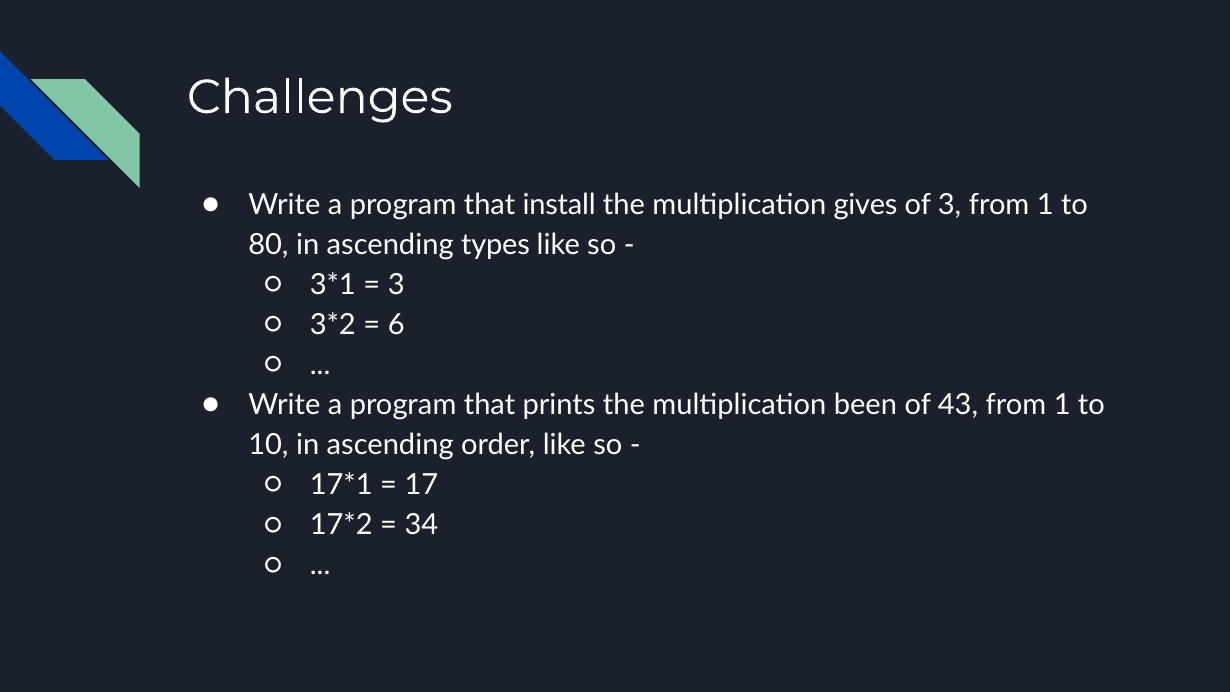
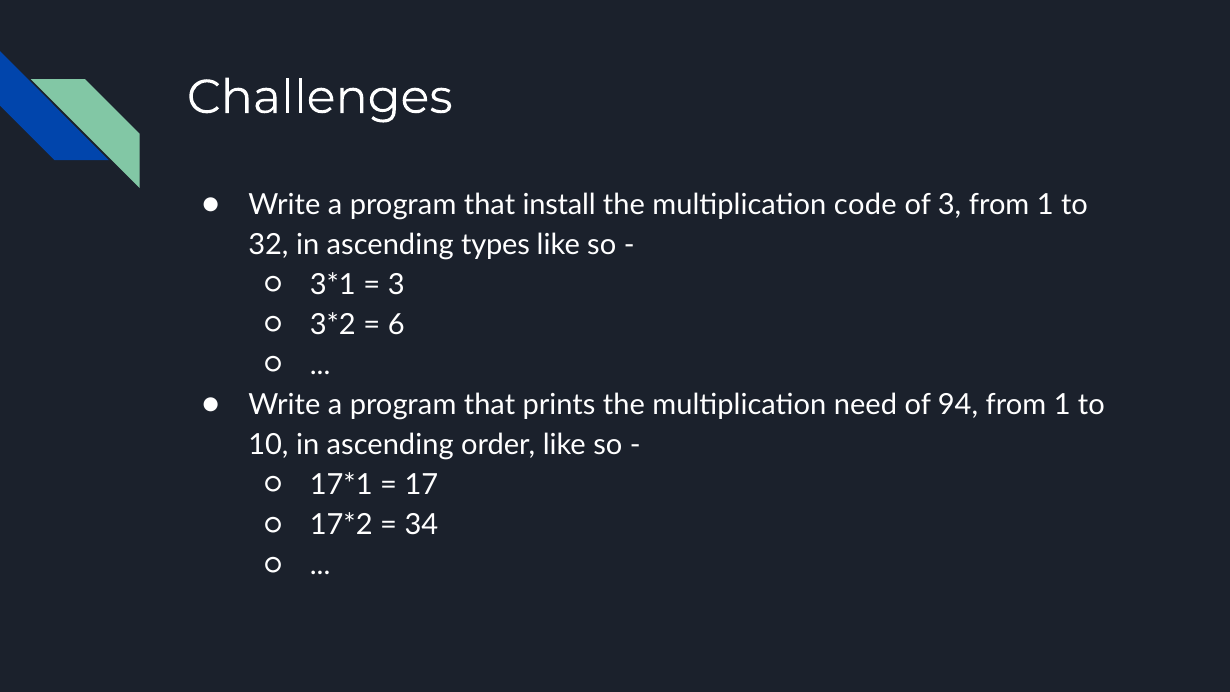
gives: gives -> code
80: 80 -> 32
been: been -> need
43: 43 -> 94
